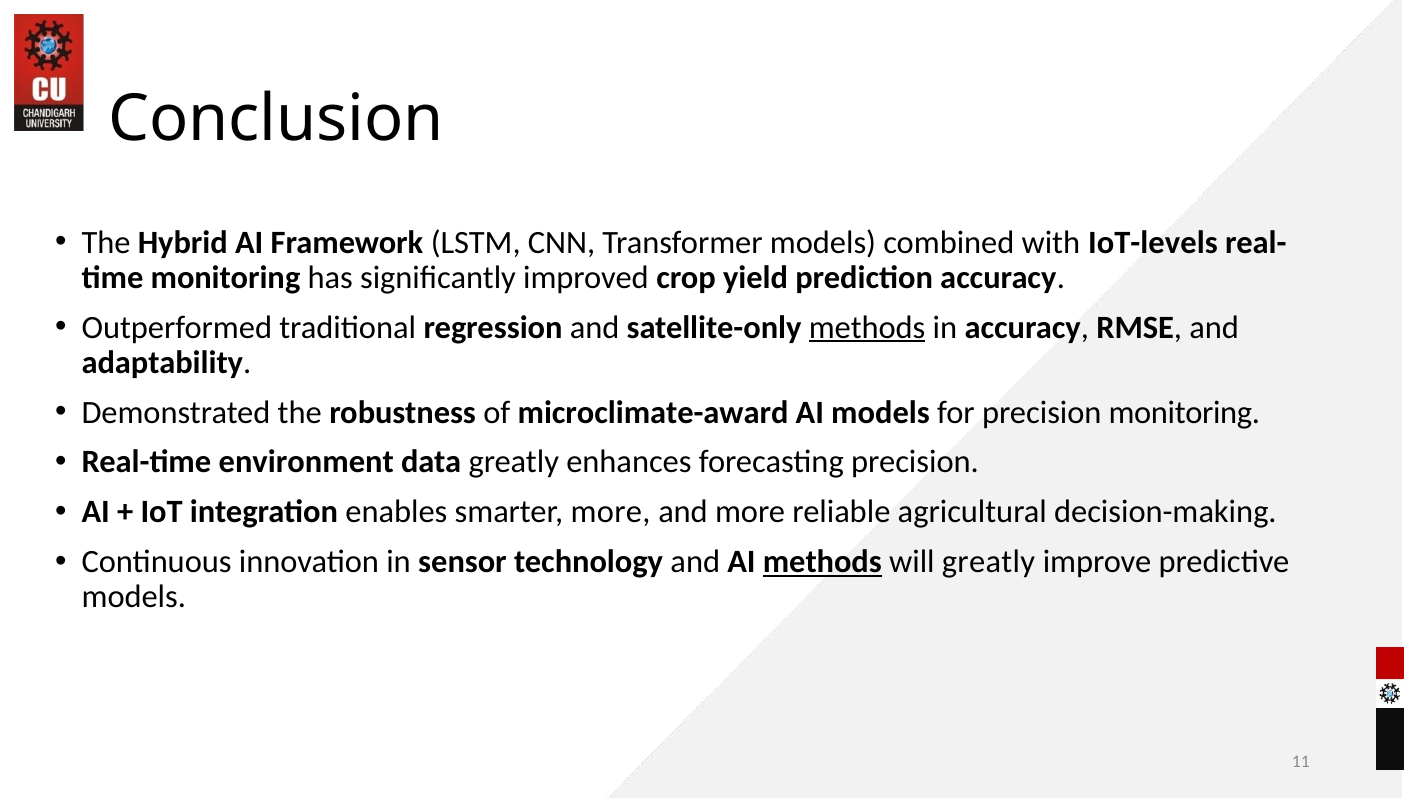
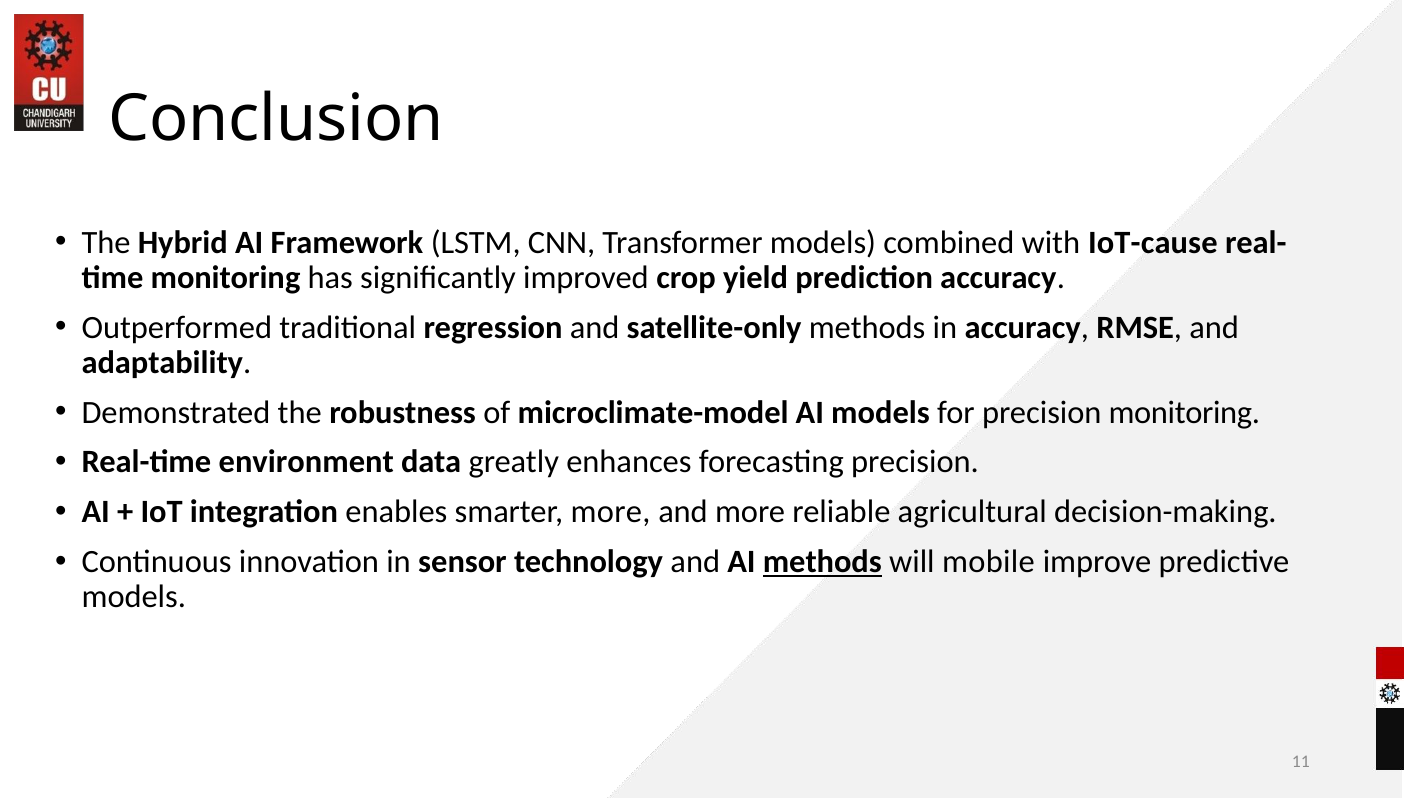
IoT-levels: IoT-levels -> IoT-cause
methods at (867, 327) underline: present -> none
microclimate-award: microclimate-award -> microclimate-model
will greatly: greatly -> mobile
